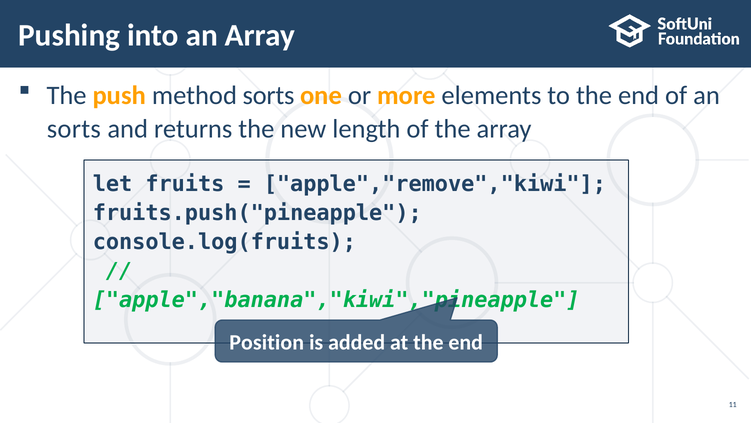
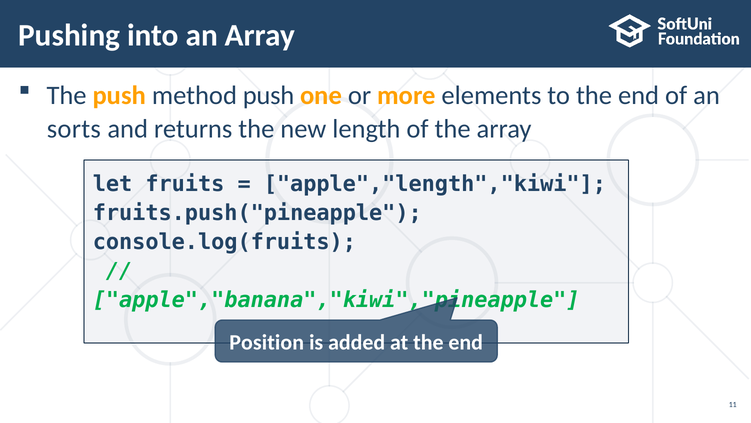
method sorts: sorts -> push
apple","remove","kiwi: apple","remove","kiwi -> apple","length","kiwi
